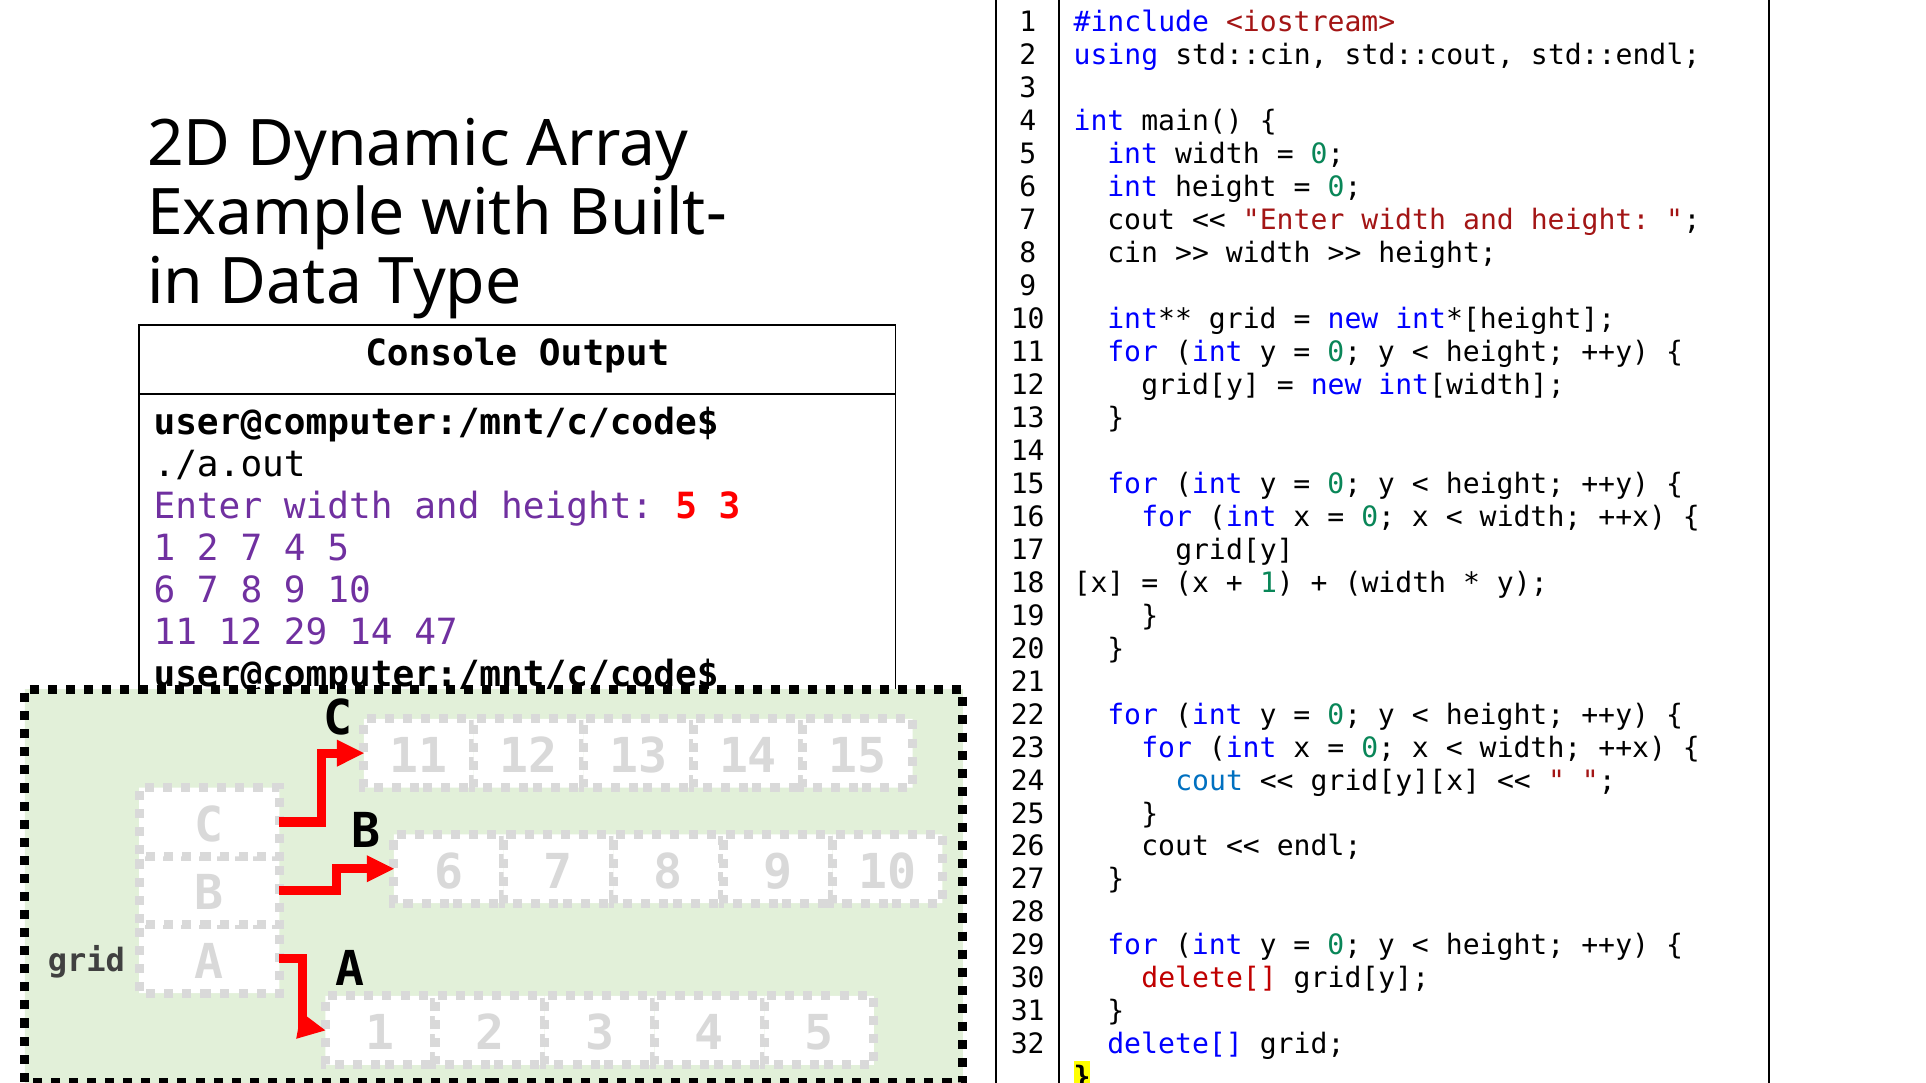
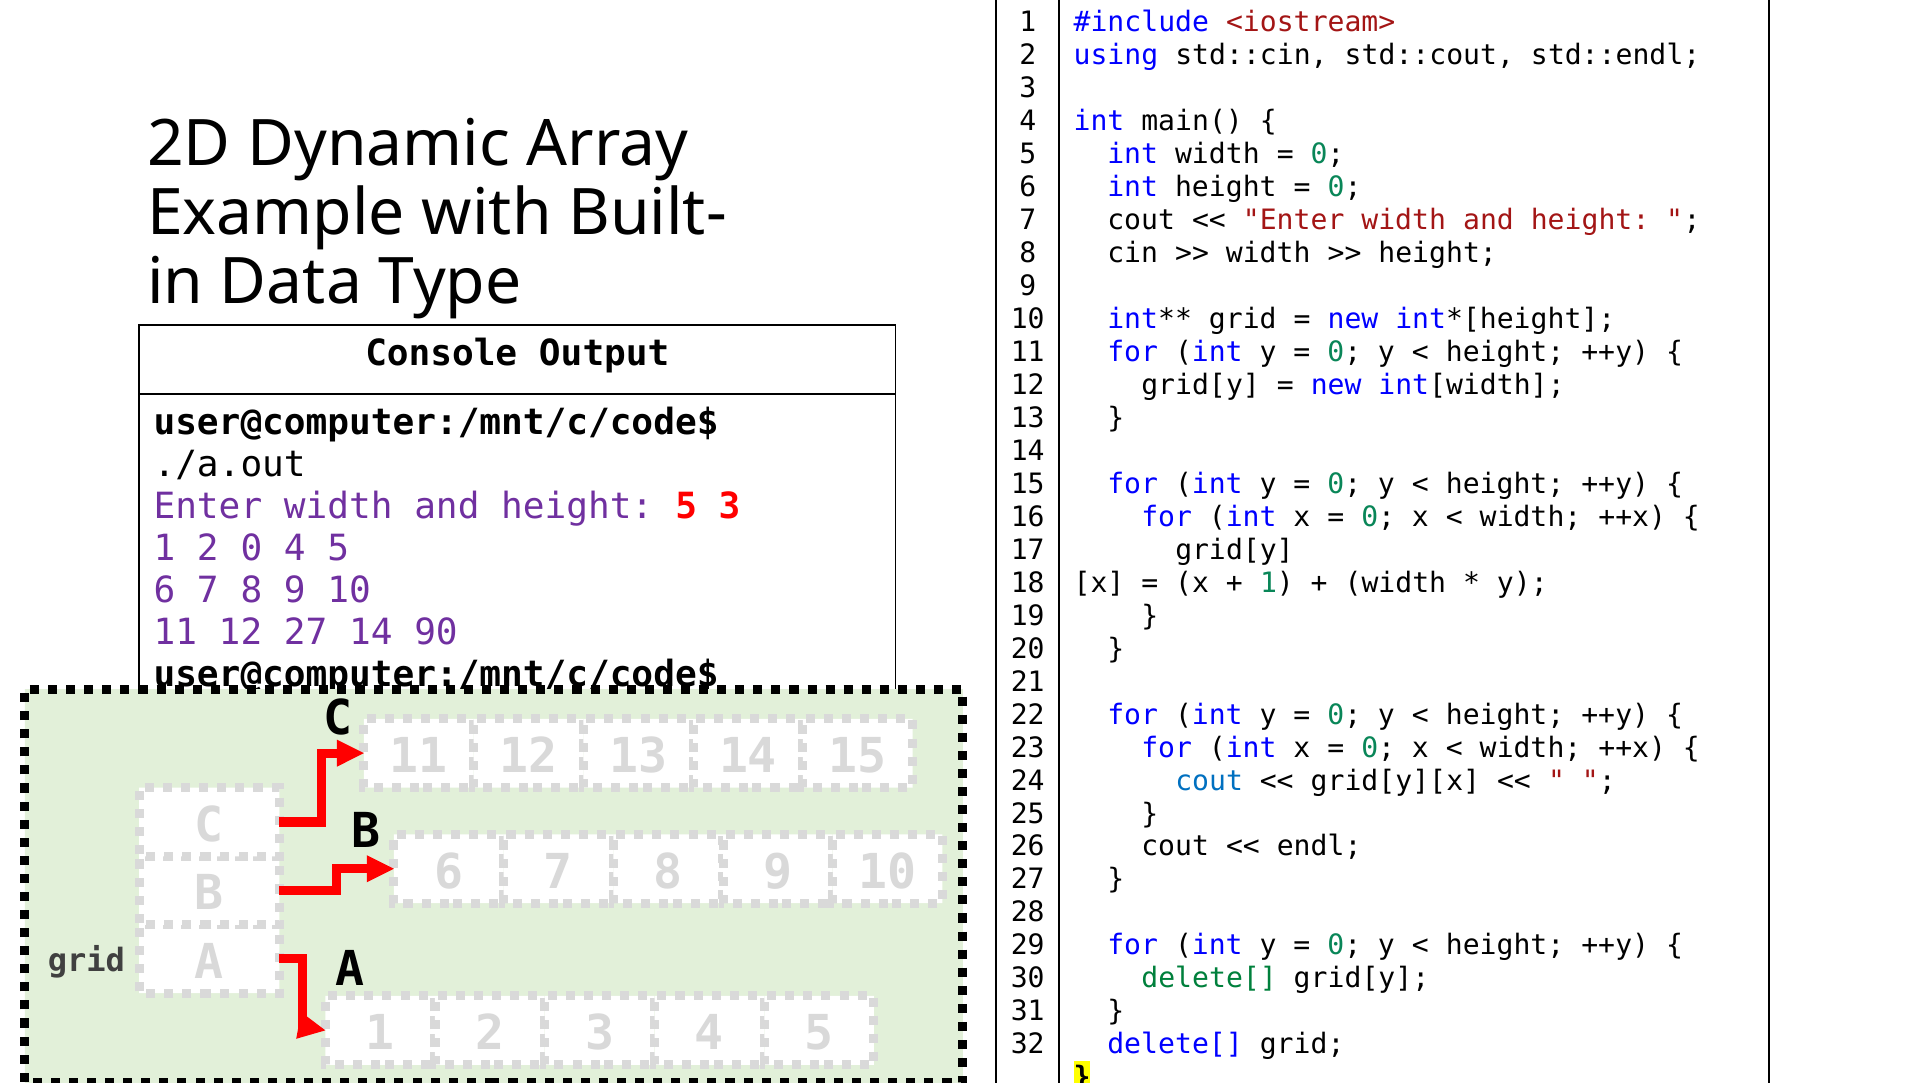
2 7: 7 -> 0
12 29: 29 -> 27
47: 47 -> 90
delete[ at (1209, 979) colour: red -> green
